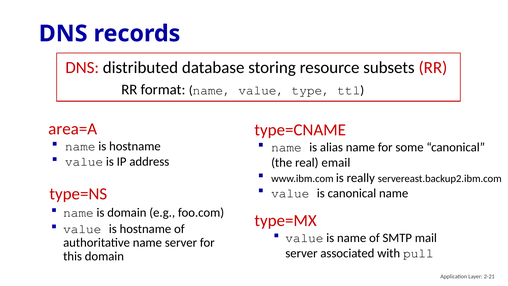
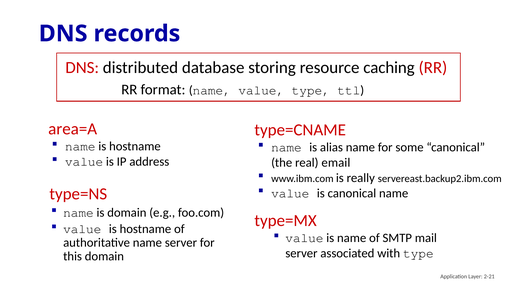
subsets: subsets -> caching
with pull: pull -> type
